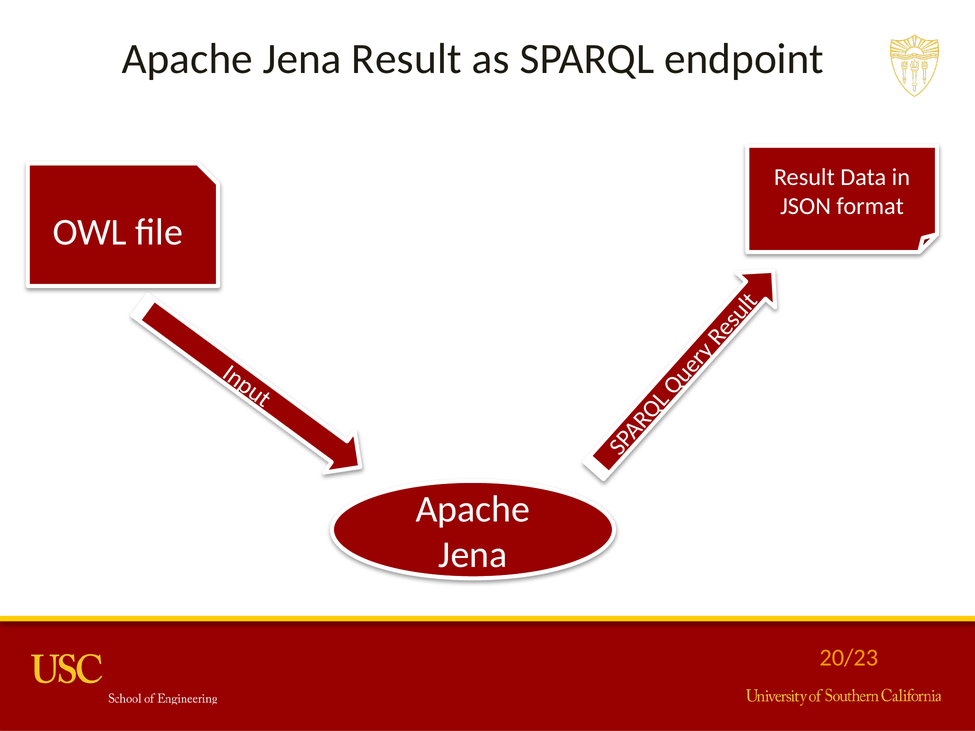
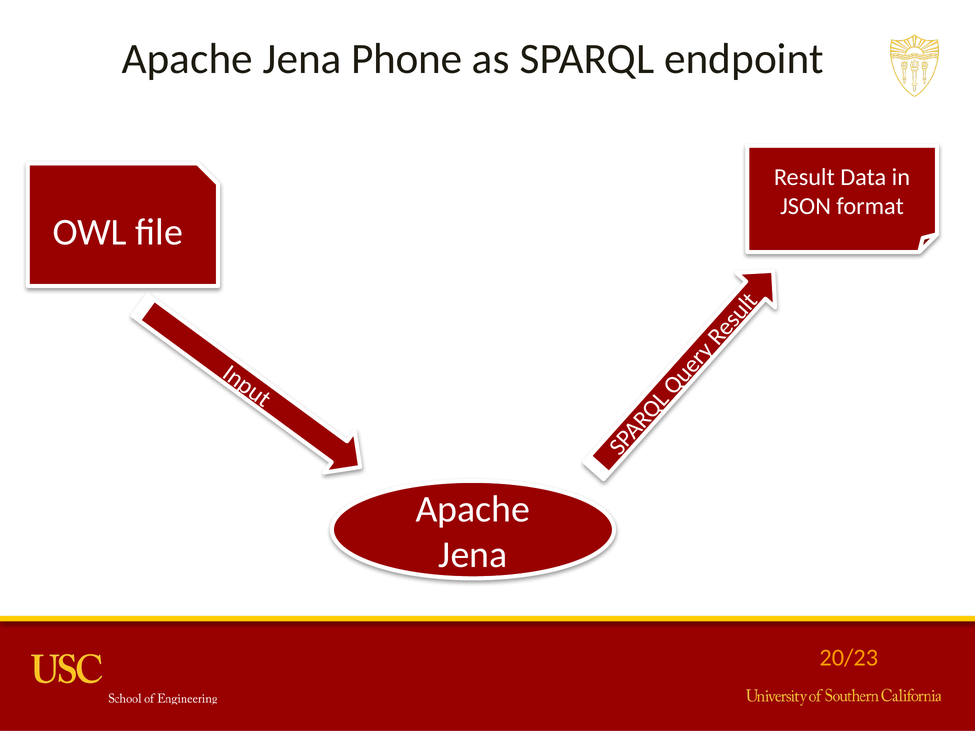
Jena Result: Result -> Phone
